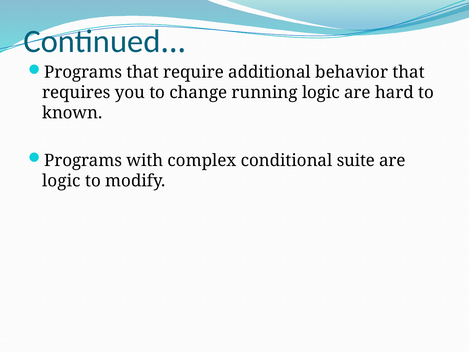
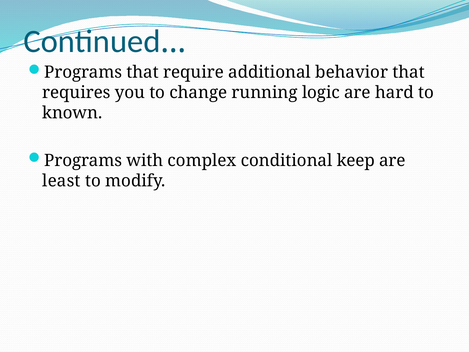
suite: suite -> keep
logic at (61, 181): logic -> least
